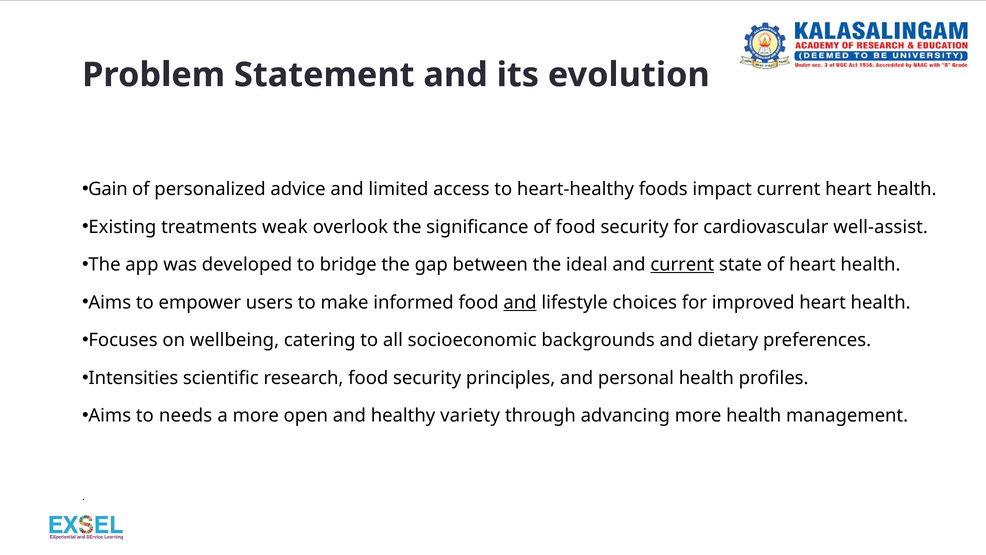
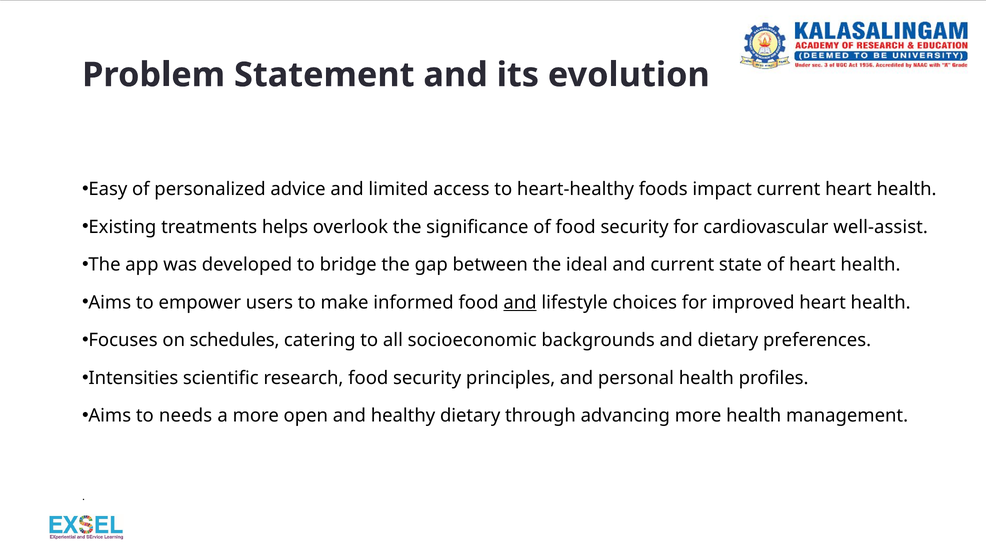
Gain: Gain -> Easy
weak: weak -> helps
current at (682, 265) underline: present -> none
wellbeing: wellbeing -> schedules
healthy variety: variety -> dietary
